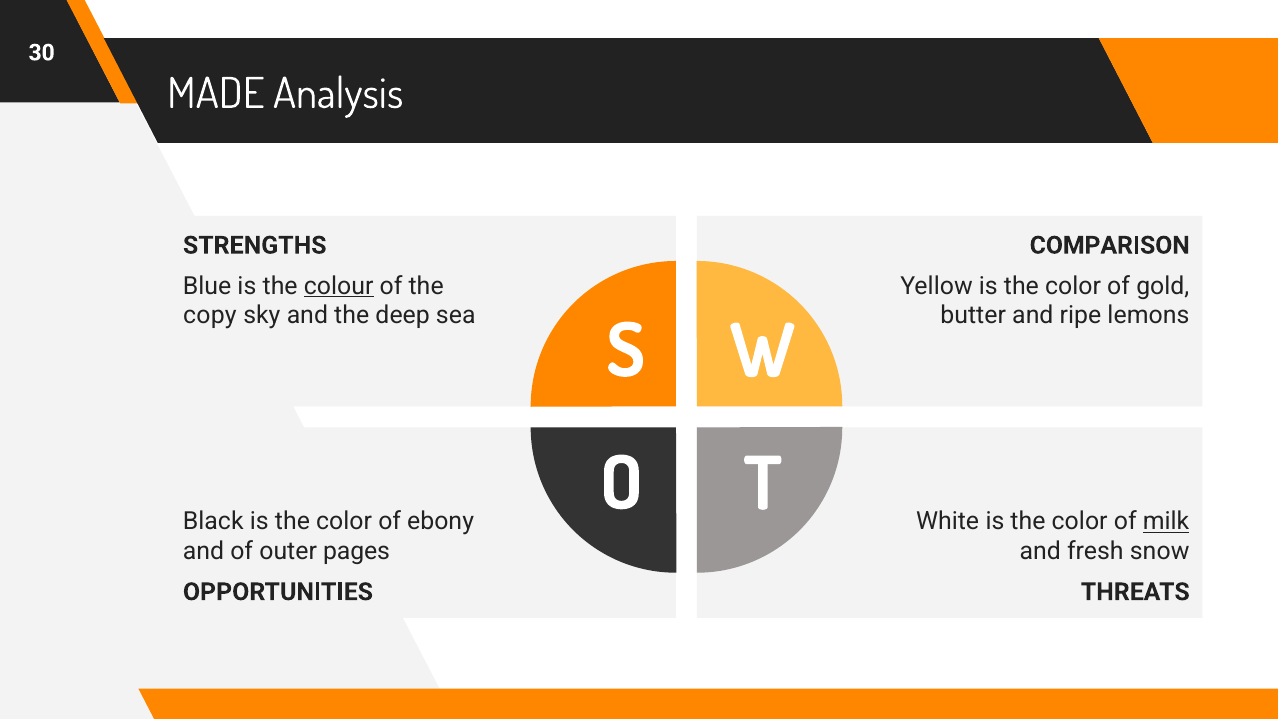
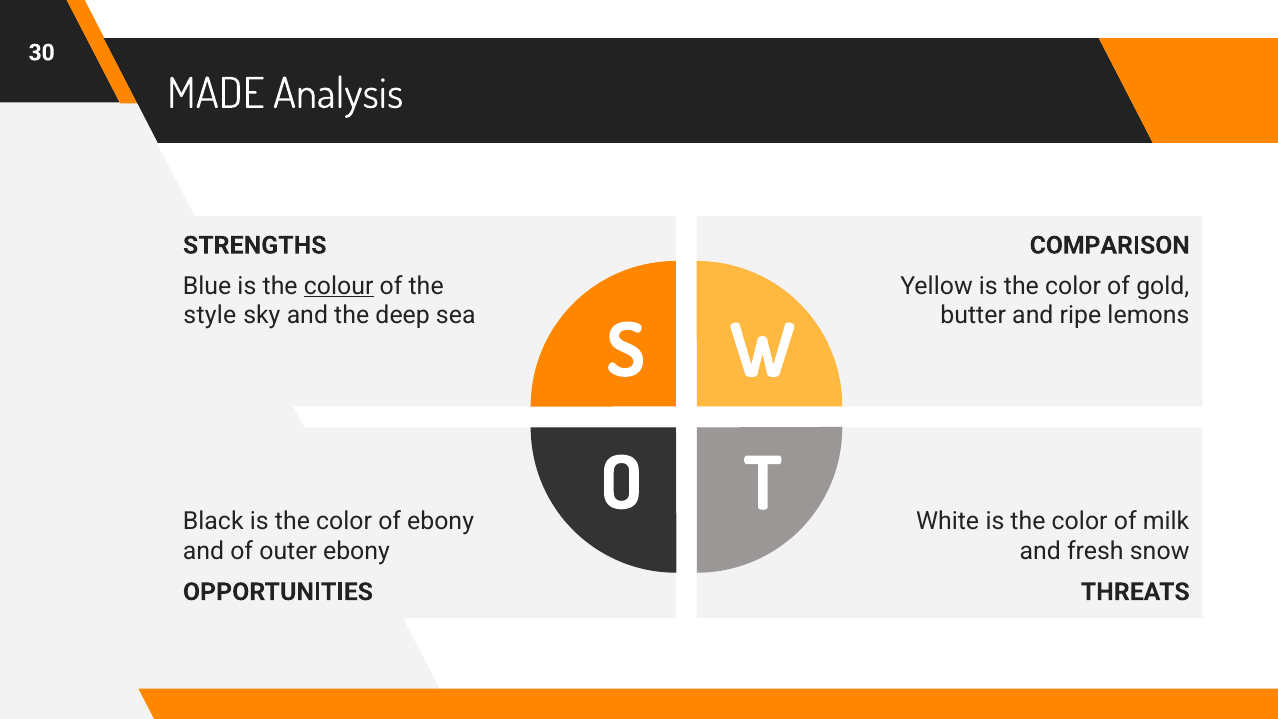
copy: copy -> style
milk underline: present -> none
outer pages: pages -> ebony
